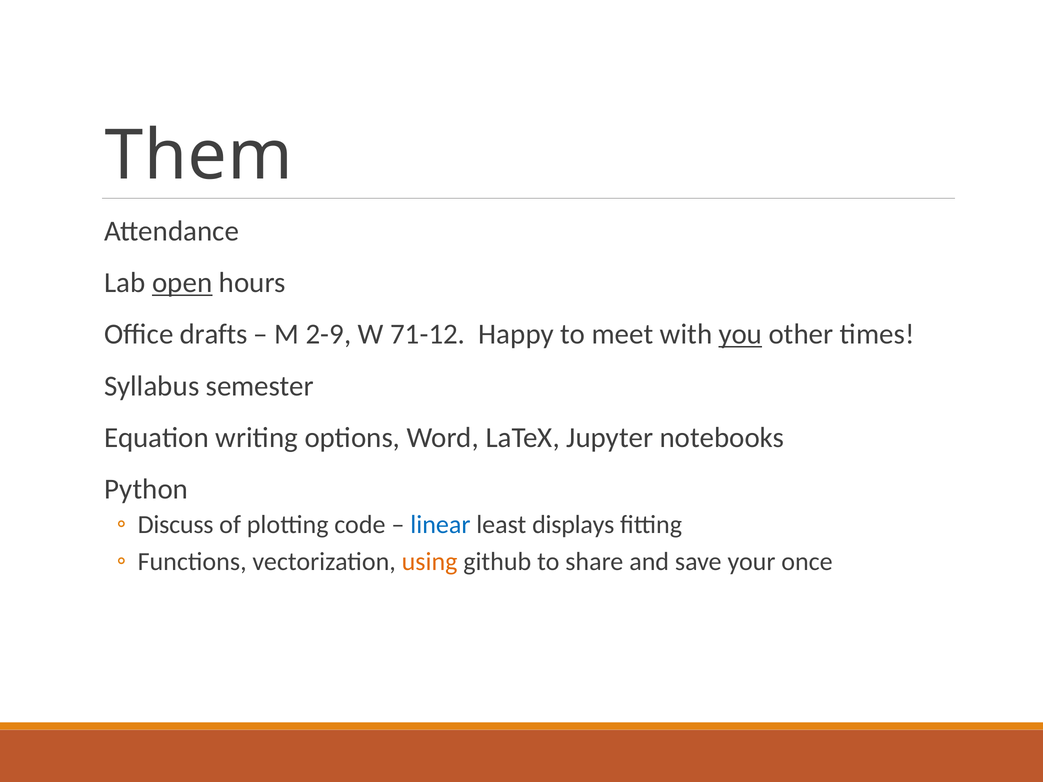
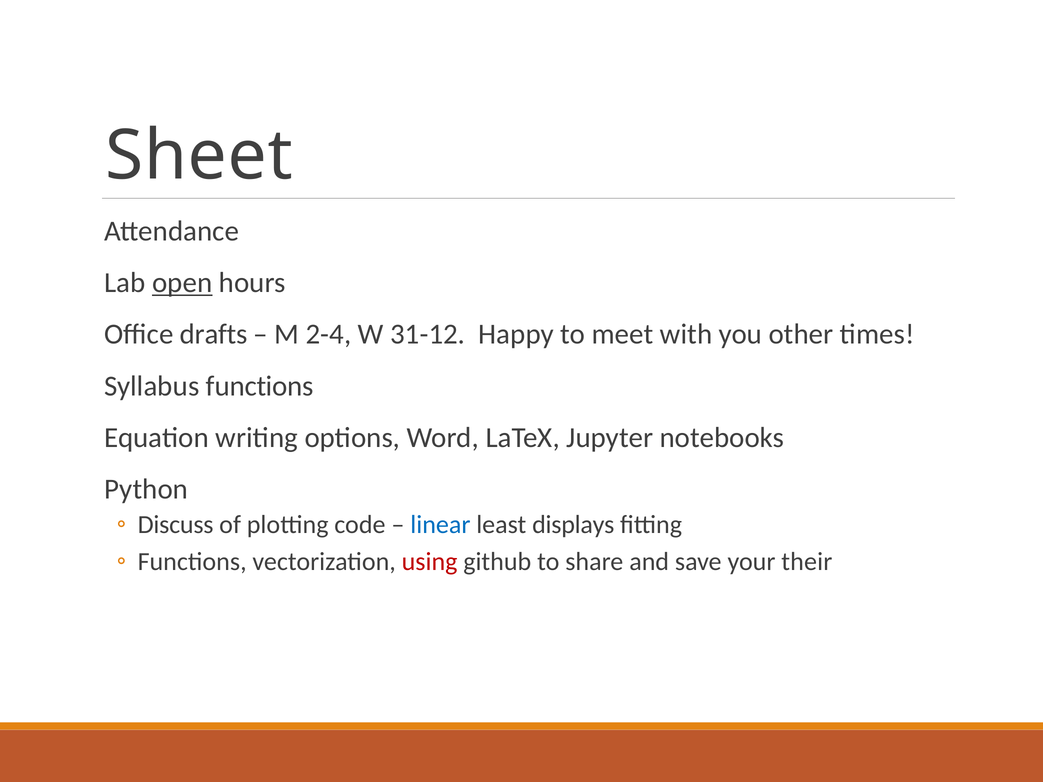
Them: Them -> Sheet
2-9: 2-9 -> 2-4
71-12: 71-12 -> 31-12
you underline: present -> none
Syllabus semester: semester -> functions
using colour: orange -> red
once: once -> their
